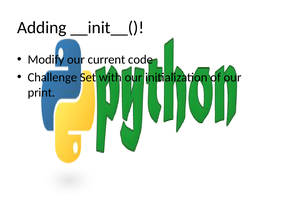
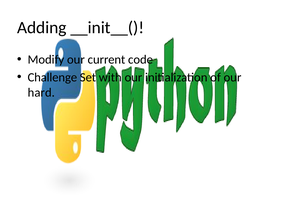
print: print -> hard
